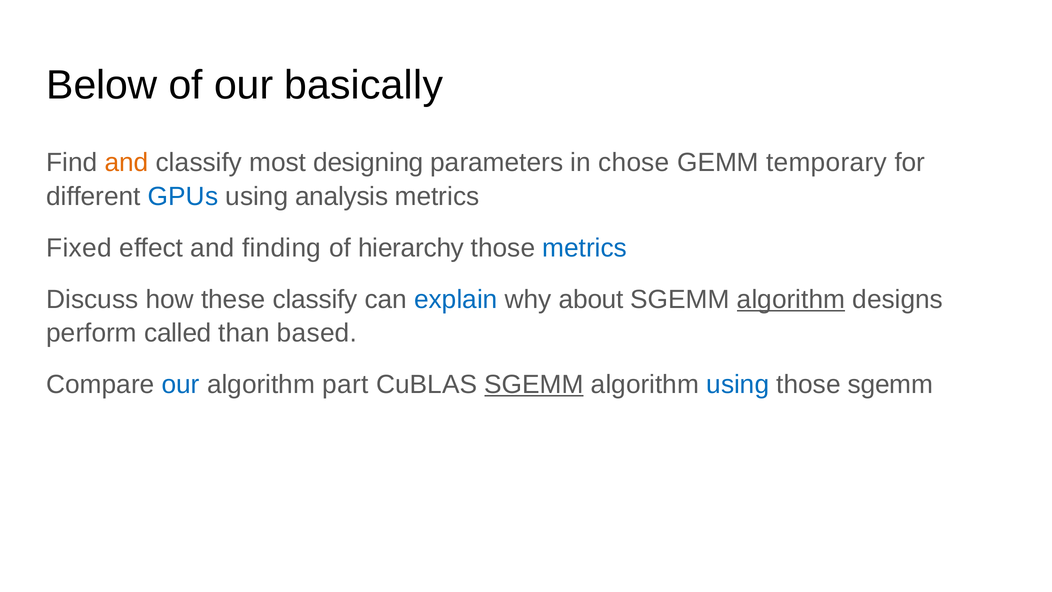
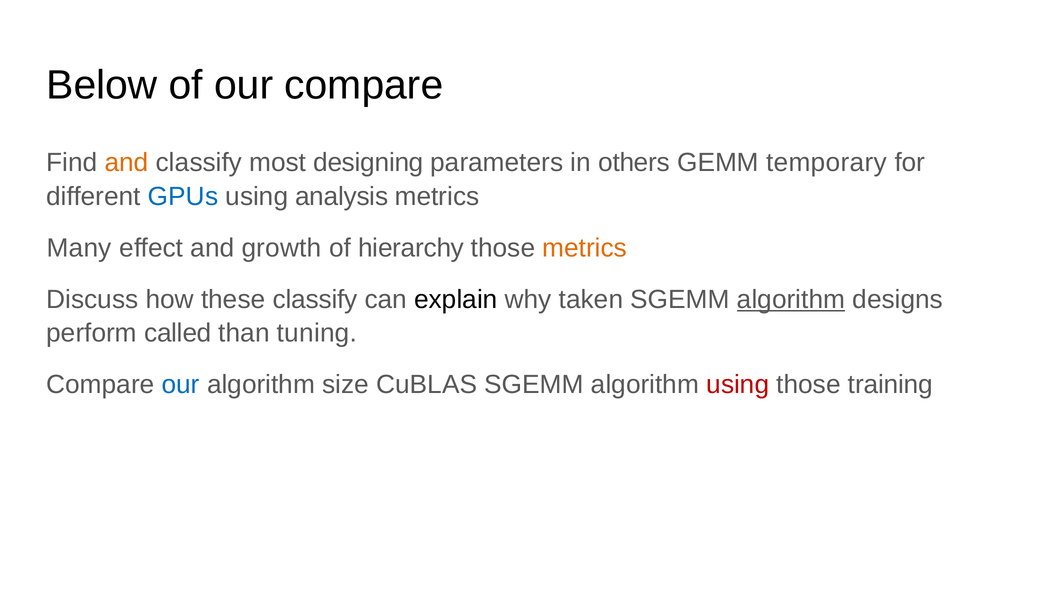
our basically: basically -> compare
chose: chose -> others
Fixed: Fixed -> Many
finding: finding -> growth
metrics at (585, 248) colour: blue -> orange
explain colour: blue -> black
about: about -> taken
based: based -> tuning
part: part -> size
SGEMM at (534, 384) underline: present -> none
using at (738, 384) colour: blue -> red
those sgemm: sgemm -> training
